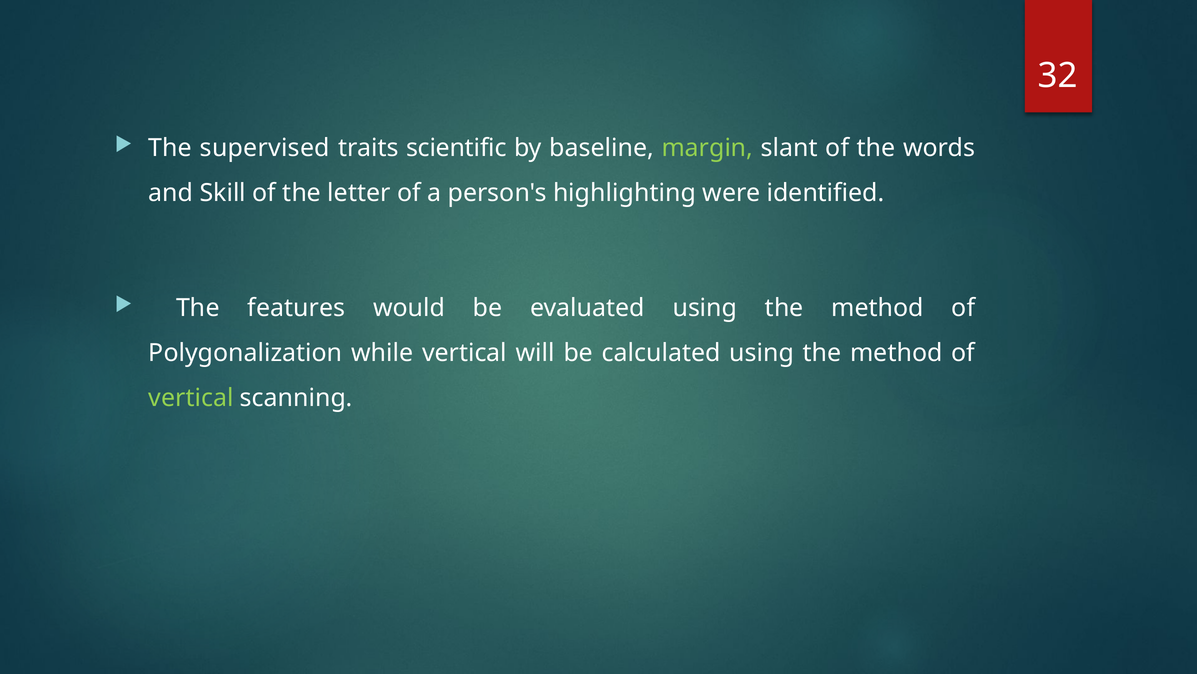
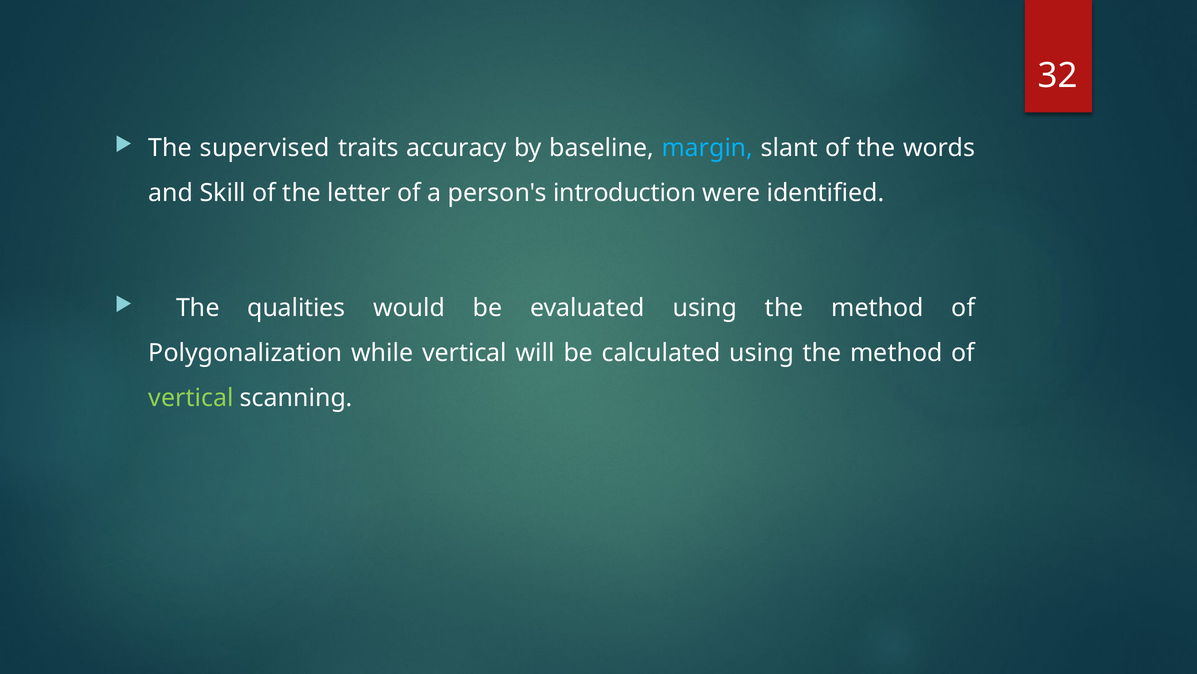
scientific: scientific -> accuracy
margin colour: light green -> light blue
highlighting: highlighting -> introduction
features: features -> qualities
